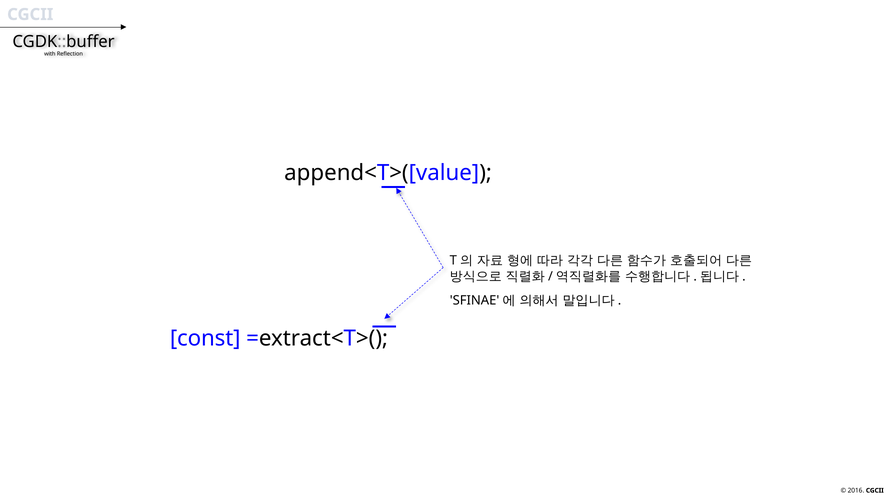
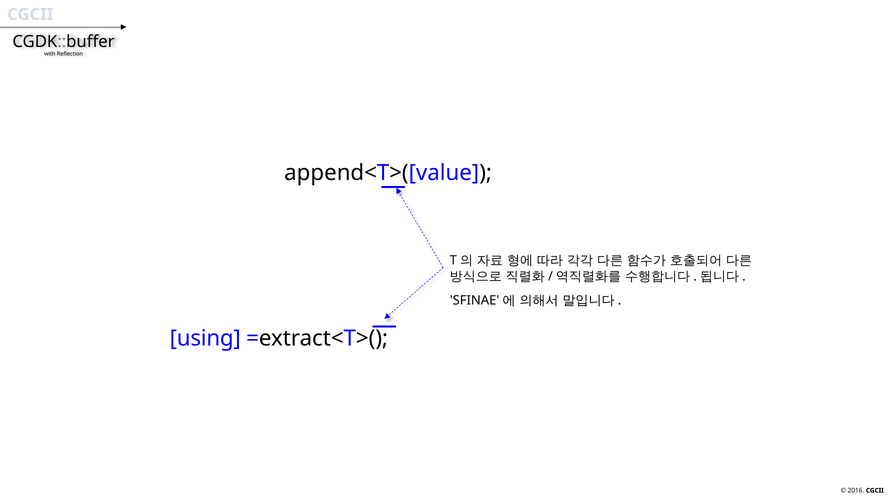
const: const -> using
